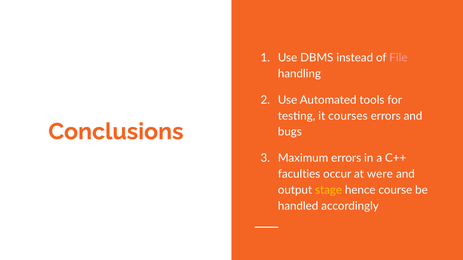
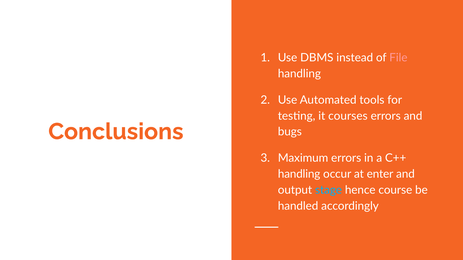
faculties at (299, 174): faculties -> handling
were: were -> enter
stage colour: yellow -> light blue
